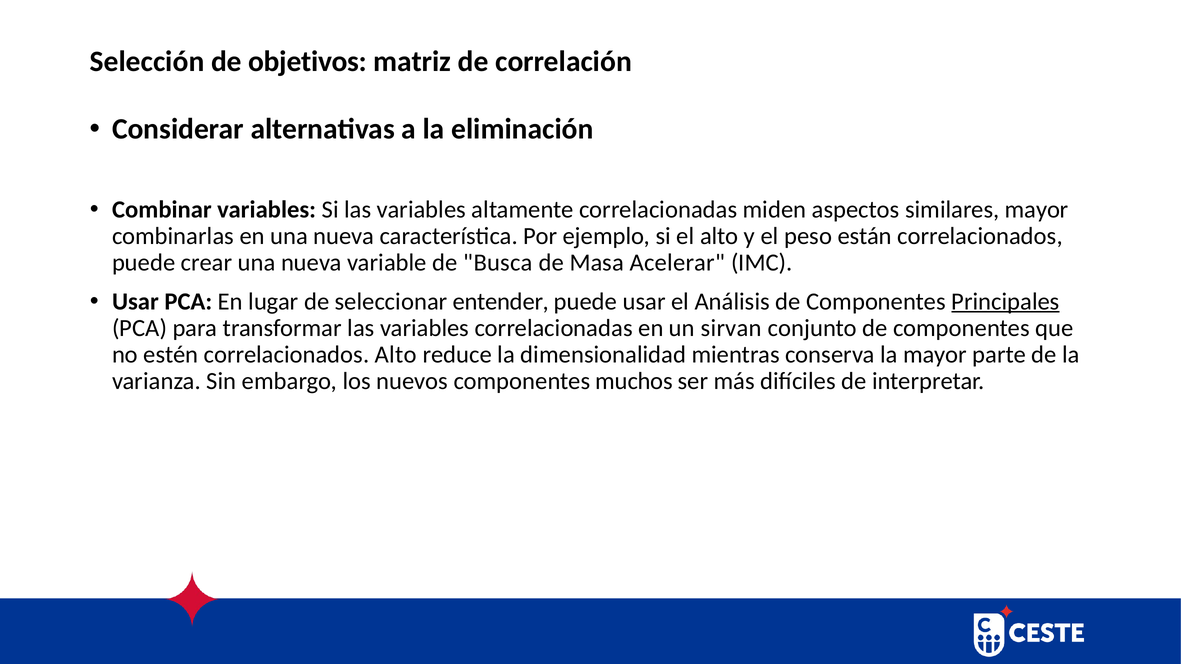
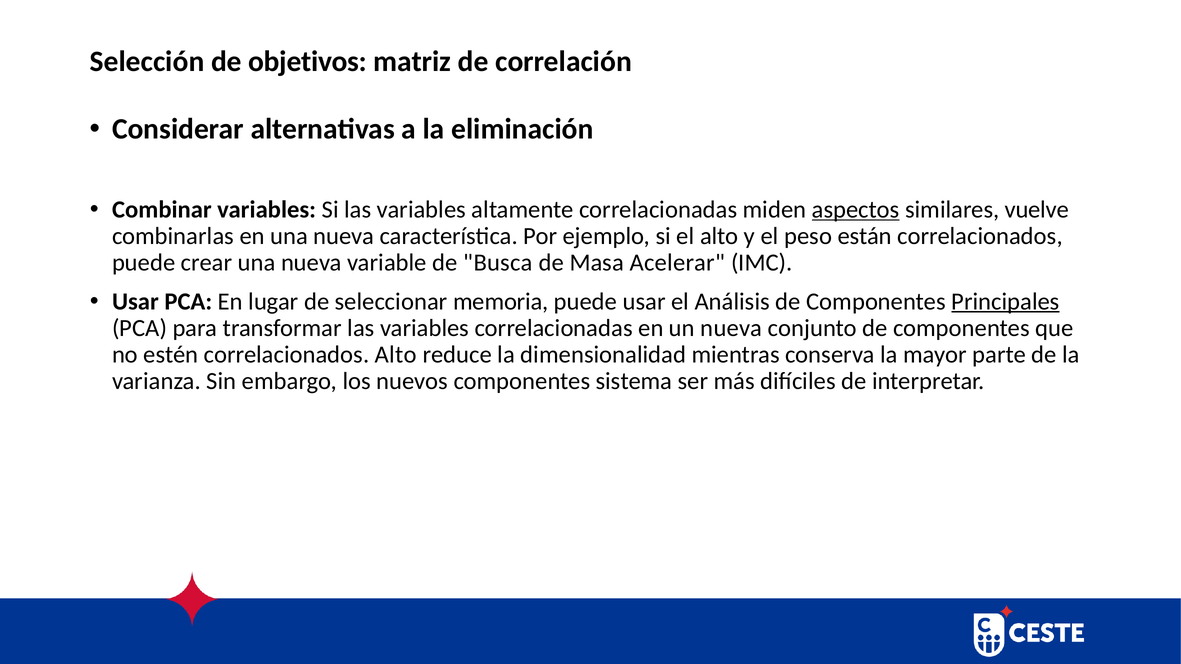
aspectos underline: none -> present
similares mayor: mayor -> vuelve
entender: entender -> memoria
un sirvan: sirvan -> nueva
muchos: muchos -> sistema
